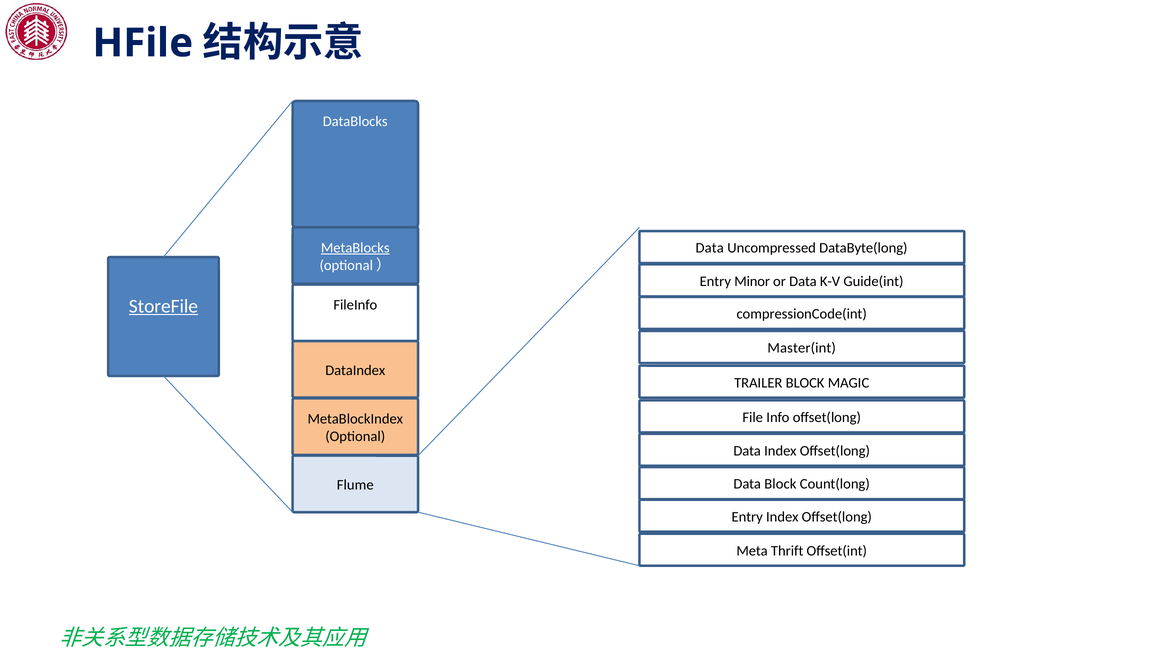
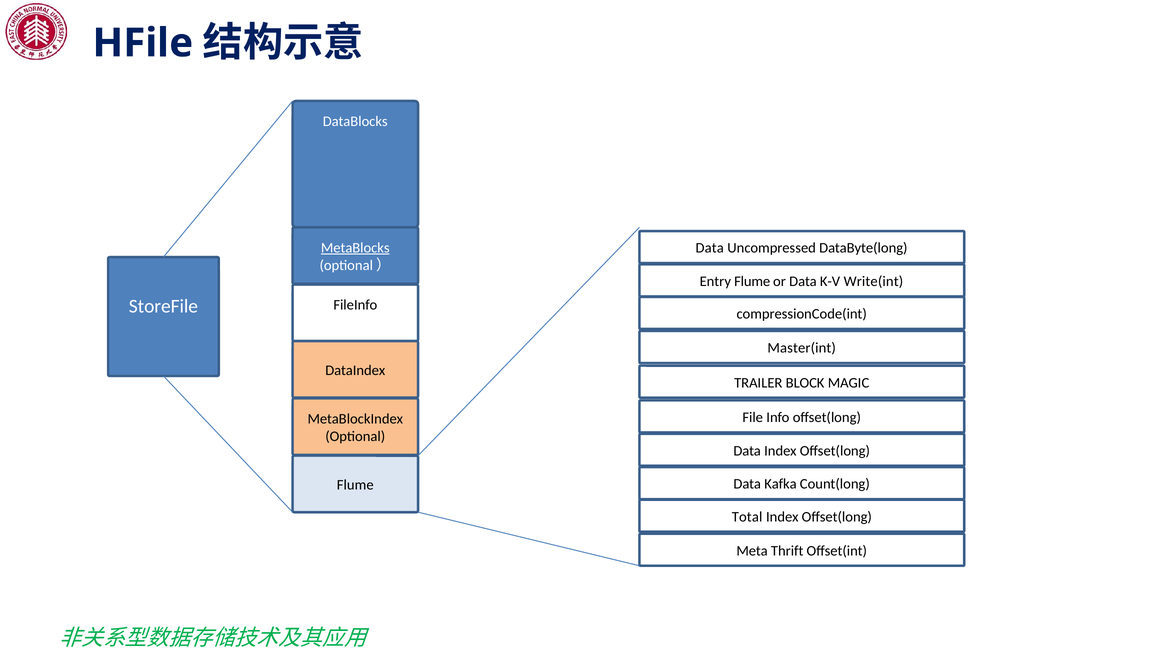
Entry Minor: Minor -> Flume
Guide(int: Guide(int -> Write(int
StoreFile underline: present -> none
Data Block: Block -> Kafka
Entry at (747, 516): Entry -> Total
